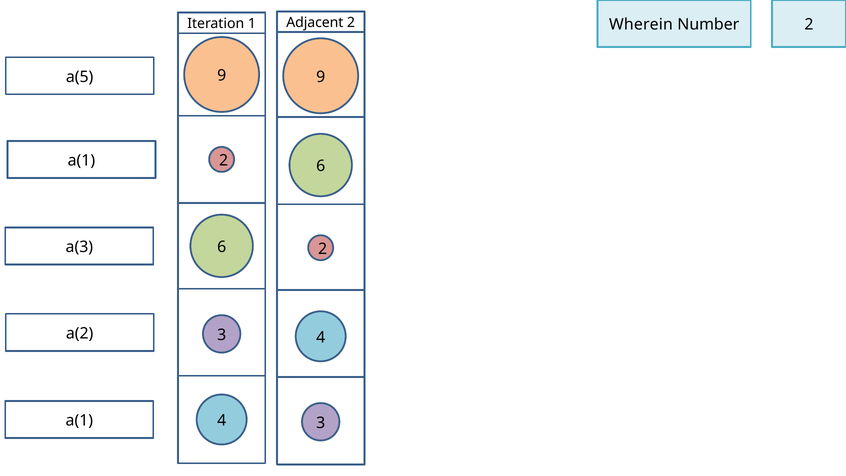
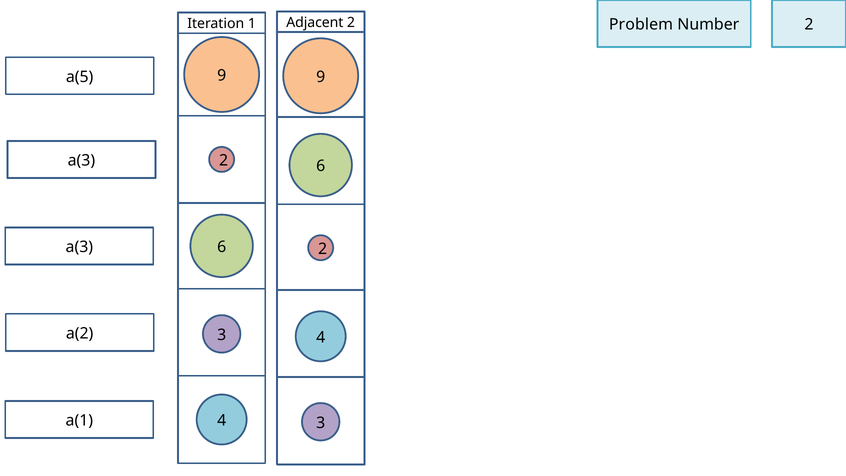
Wherein: Wherein -> Problem
a(1 at (81, 161): a(1 -> a(3
